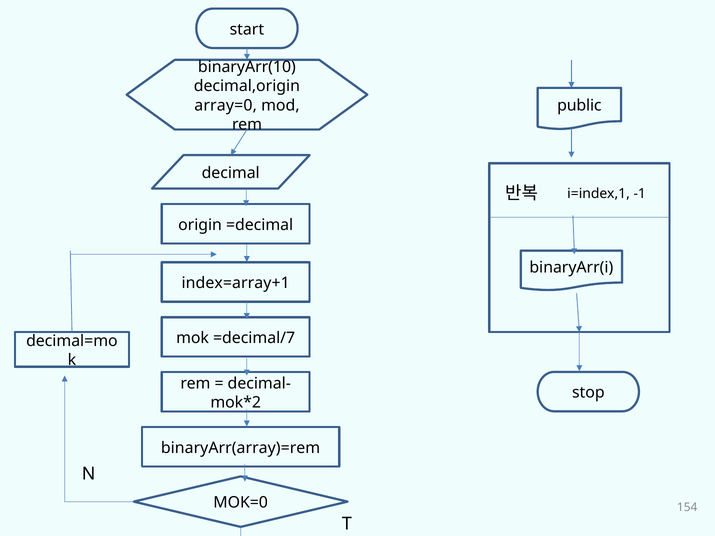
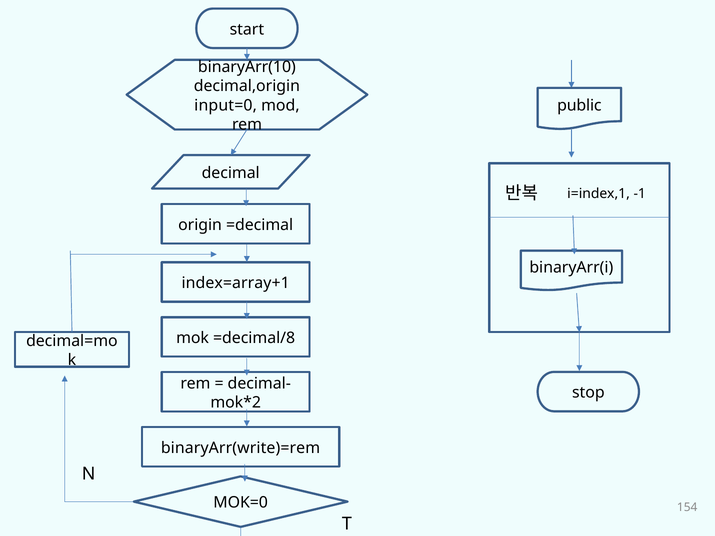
array=0: array=0 -> input=0
=decimal/7: =decimal/7 -> =decimal/8
binaryArr(array)=rem: binaryArr(array)=rem -> binaryArr(write)=rem
